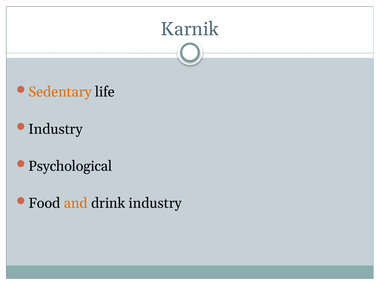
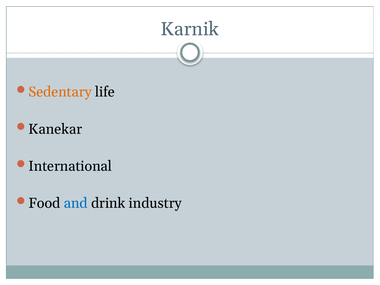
Industry at (55, 129): Industry -> Kanekar
Psychological: Psychological -> International
and colour: orange -> blue
